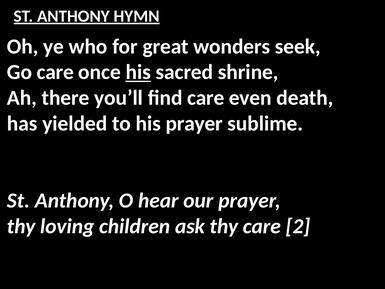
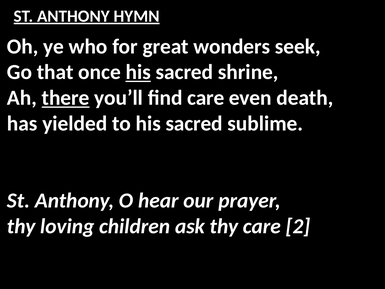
Go care: care -> that
there underline: none -> present
to his prayer: prayer -> sacred
